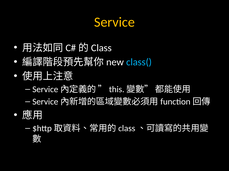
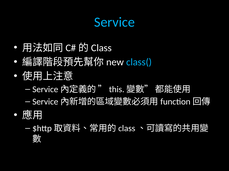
Service colour: yellow -> light blue
